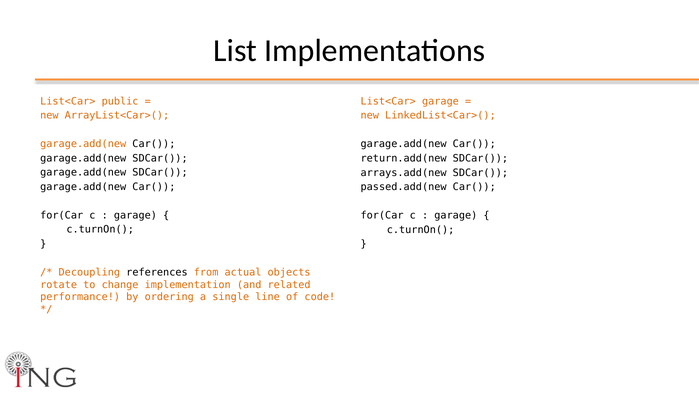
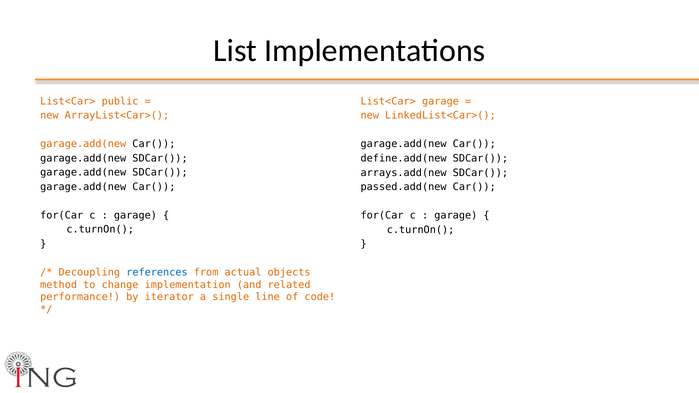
return.add(new: return.add(new -> define.add(new
references colour: black -> blue
rotate: rotate -> method
ordering: ordering -> iterator
